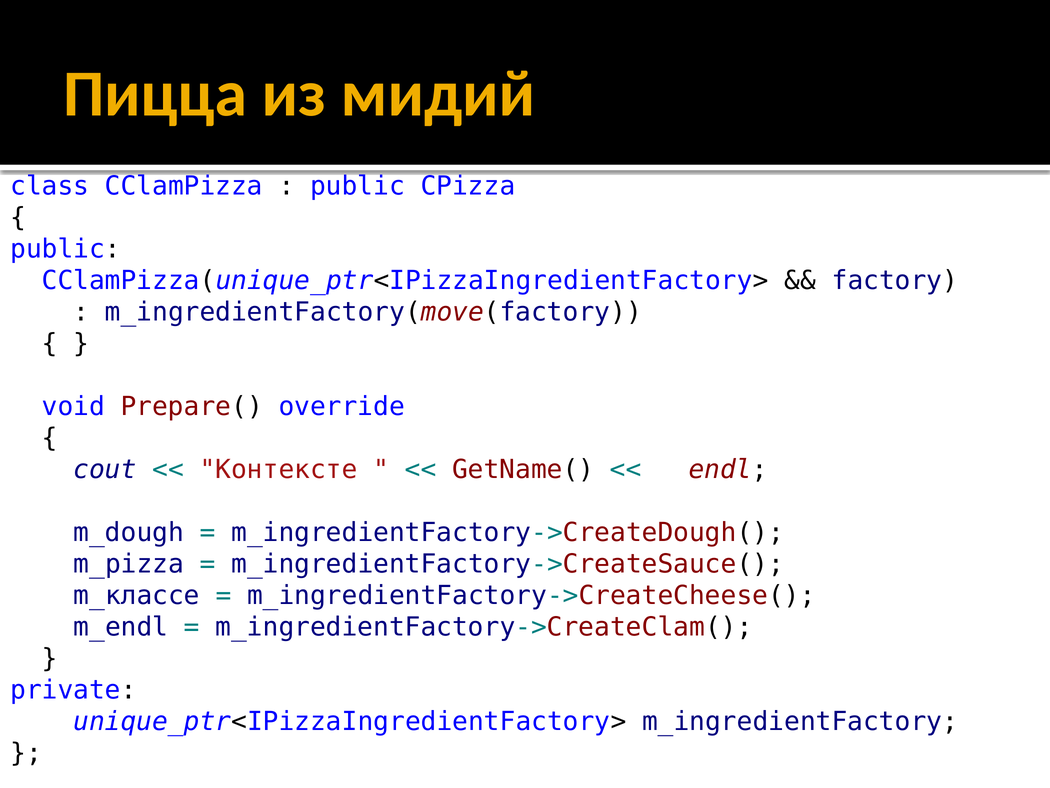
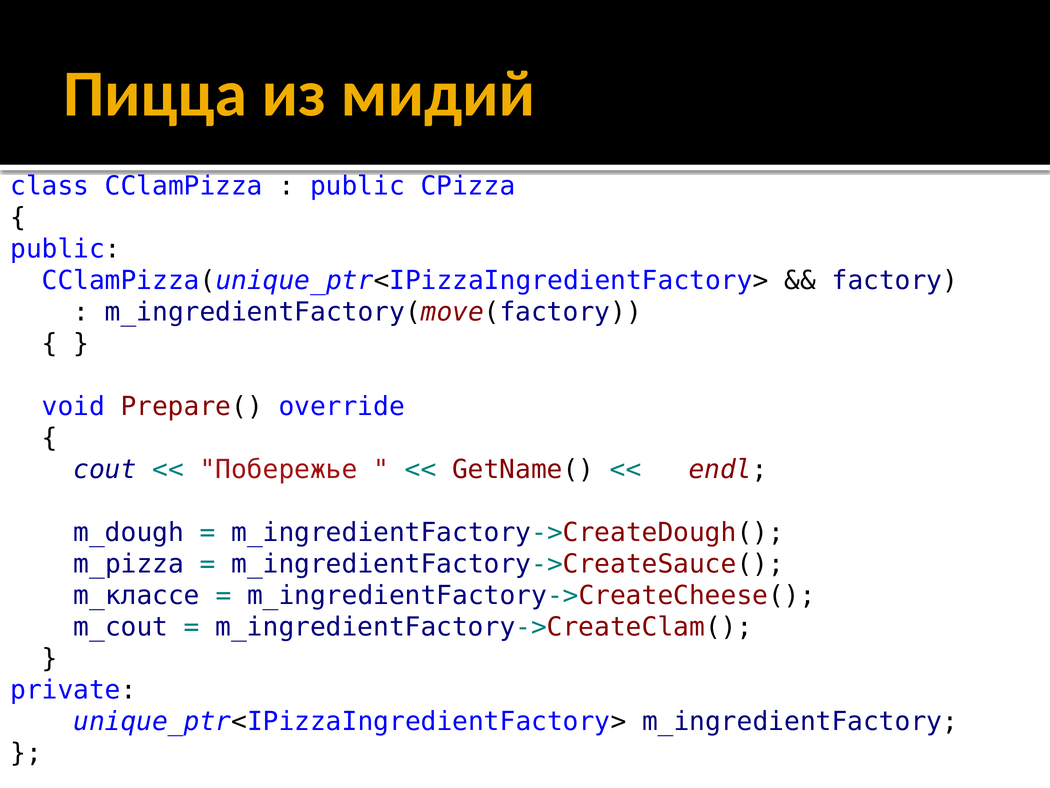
Контексте: Контексте -> Побережье
m_endl: m_endl -> m_cout
